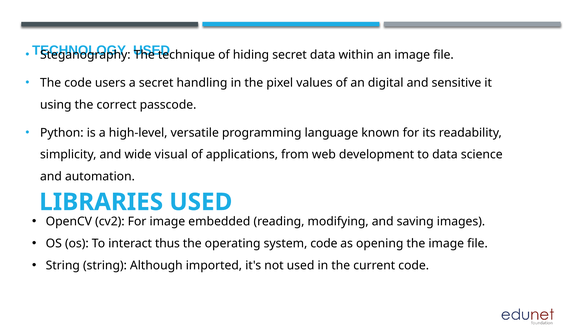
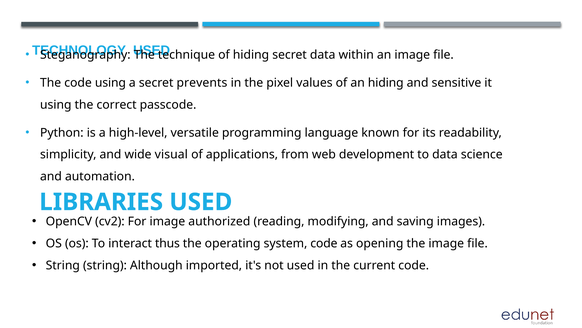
code users: users -> using
handling: handling -> prevents
an digital: digital -> hiding
embedded: embedded -> authorized
